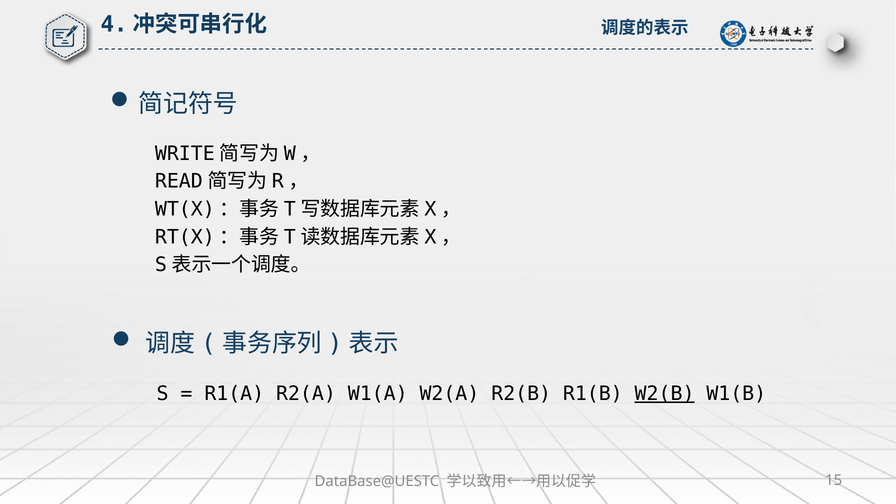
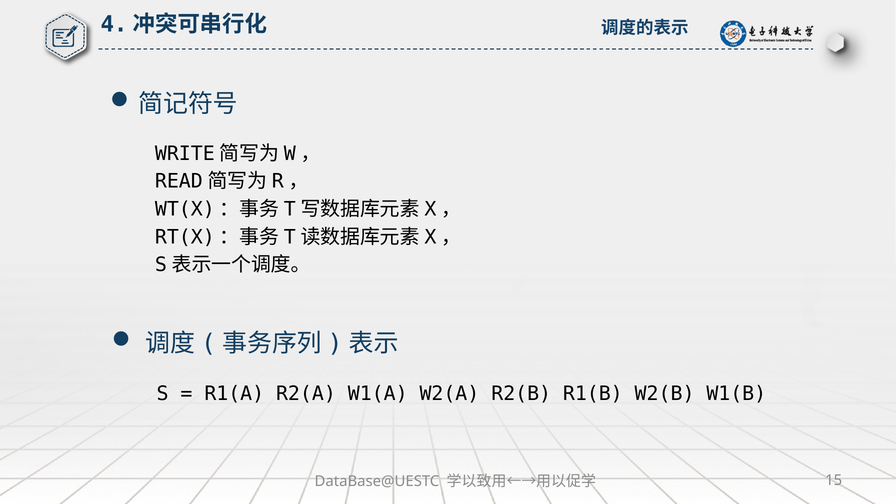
W2(B underline: present -> none
